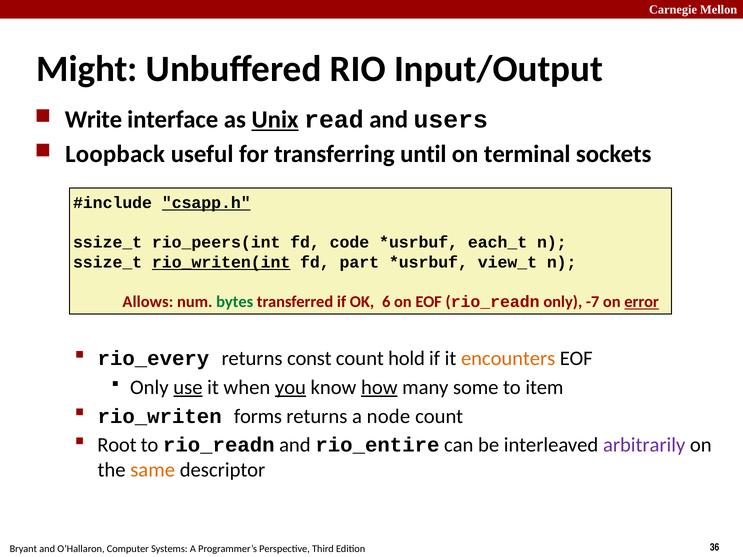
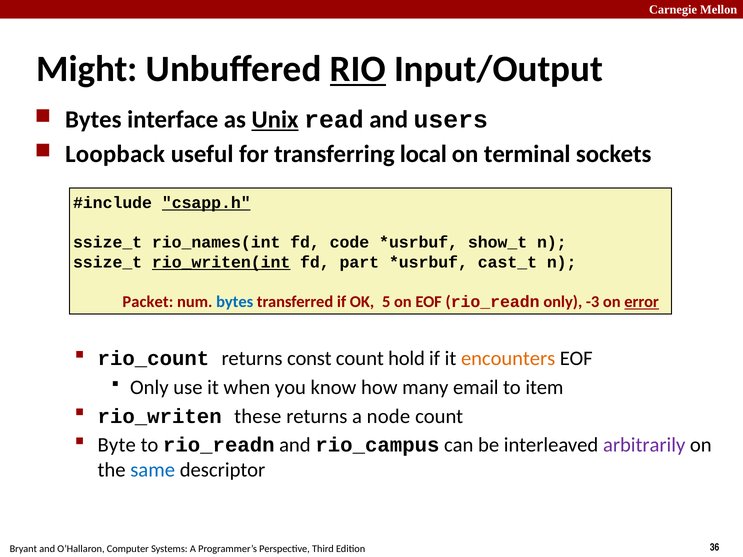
RIO underline: none -> present
Write at (93, 120): Write -> Bytes
until: until -> local
rio_peers(int: rio_peers(int -> rio_names(int
each_t: each_t -> show_t
view_t: view_t -> cast_t
Allows: Allows -> Packet
bytes at (235, 302) colour: green -> blue
6: 6 -> 5
-7: -7 -> -3
rio_every: rio_every -> rio_count
use underline: present -> none
you underline: present -> none
how underline: present -> none
some: some -> email
forms: forms -> these
Root: Root -> Byte
rio_entire: rio_entire -> rio_campus
same colour: orange -> blue
